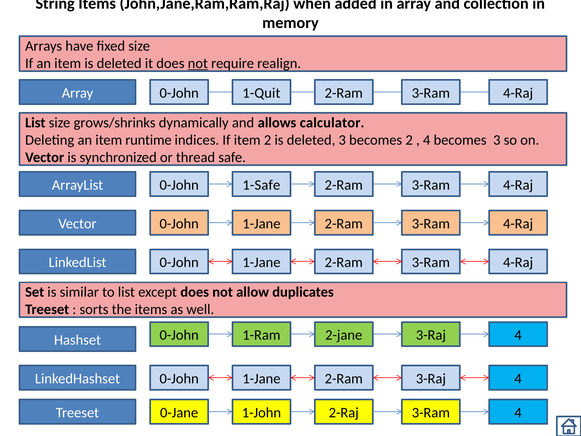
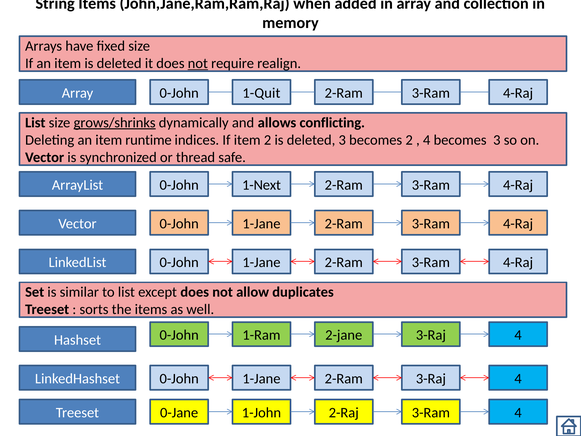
grows/shrinks underline: none -> present
calculator: calculator -> conflicting
1-Safe: 1-Safe -> 1-Next
